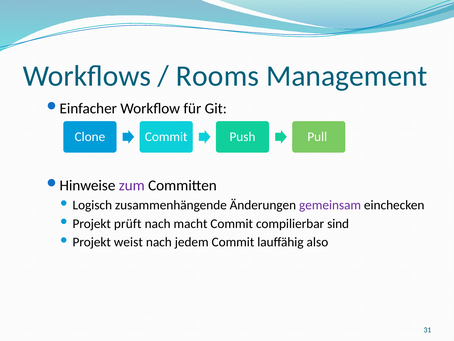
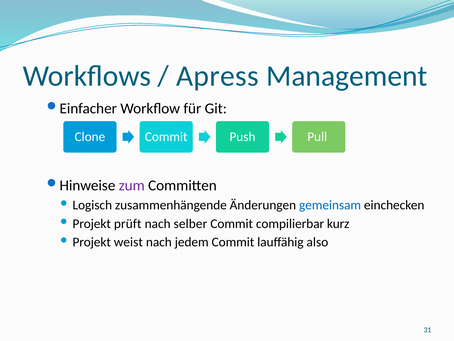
Rooms: Rooms -> Apress
gemeinsam colour: purple -> blue
macht: macht -> selber
sind: sind -> kurz
